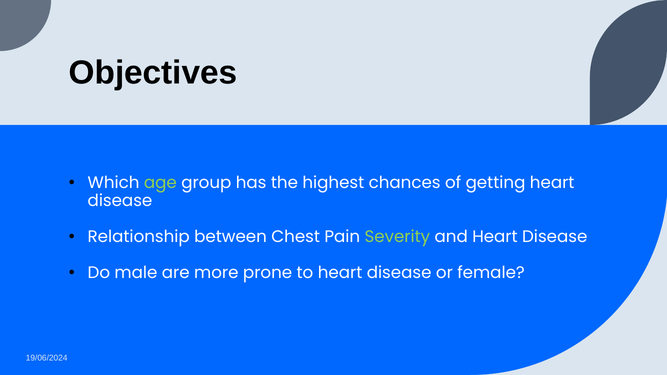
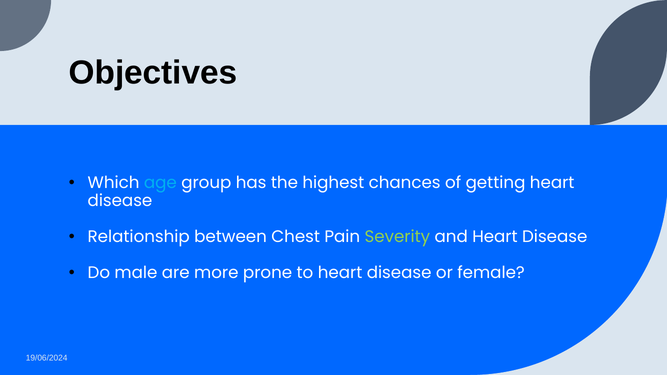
age colour: light green -> light blue
